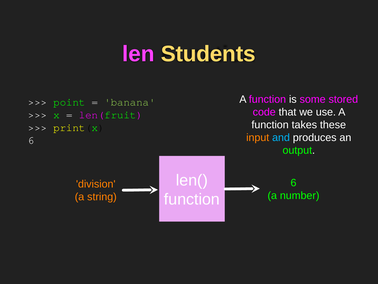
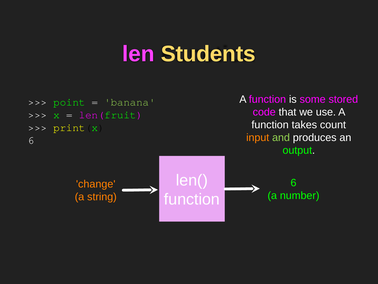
these: these -> count
and colour: light blue -> light green
division: division -> change
